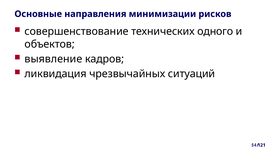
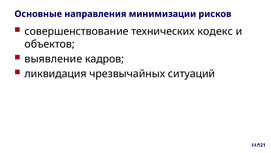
одного: одного -> кодекс
